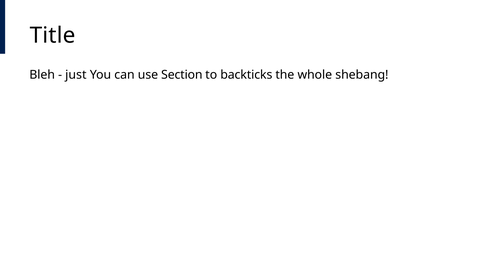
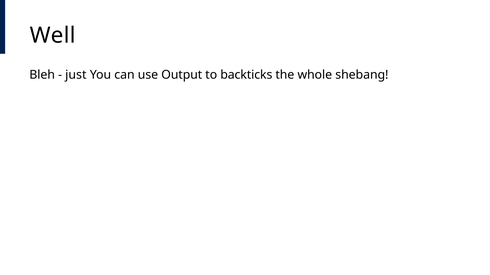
Title: Title -> Well
Section: Section -> Output
